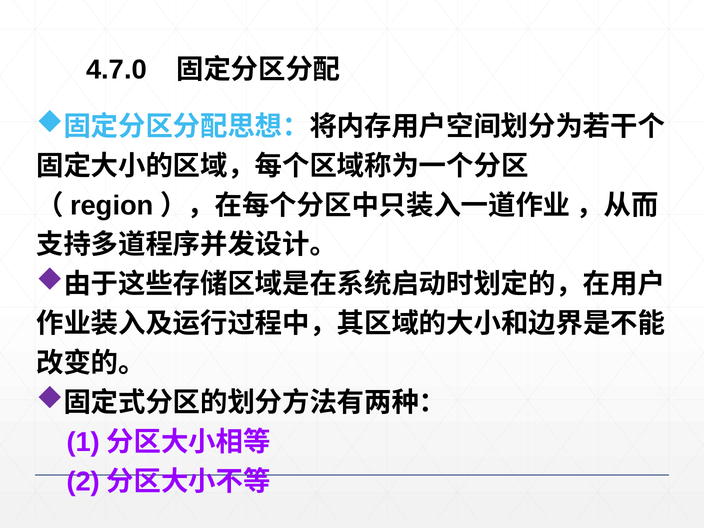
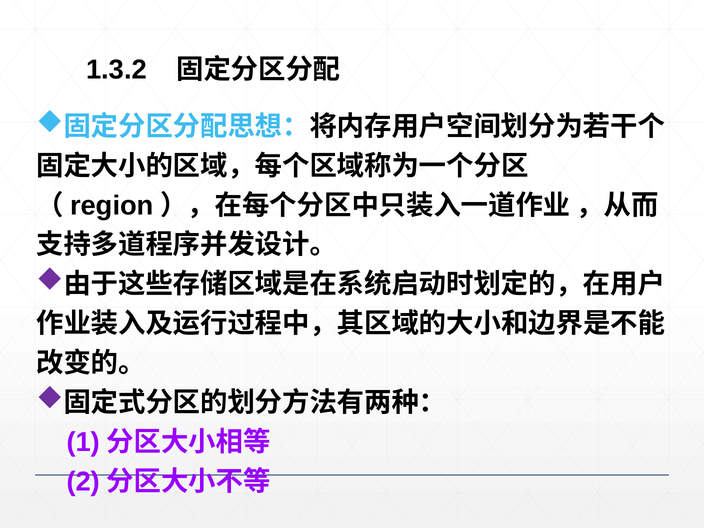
4.7.0: 4.7.0 -> 1.3.2
